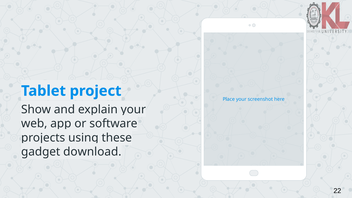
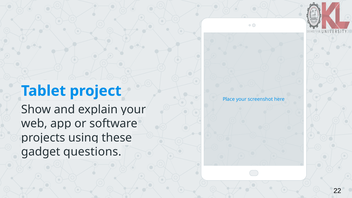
download: download -> questions
